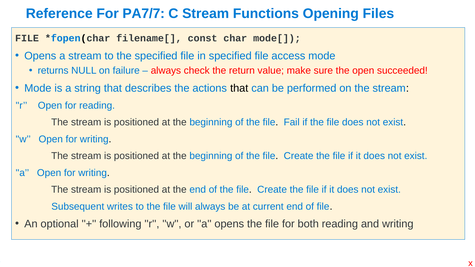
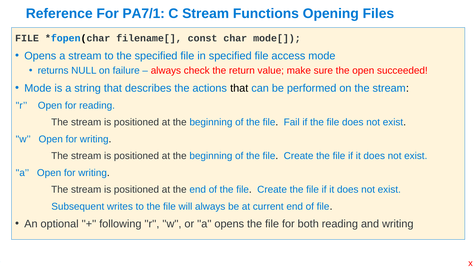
PA7/7: PA7/7 -> PA7/1
